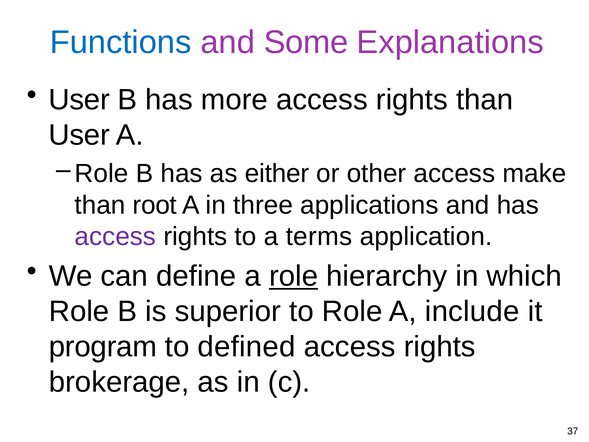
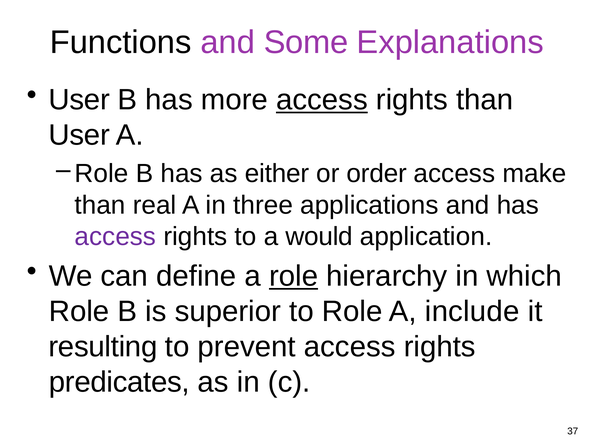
Functions colour: blue -> black
access at (322, 100) underline: none -> present
other: other -> order
root: root -> real
terms: terms -> would
program: program -> resulting
defined: defined -> prevent
brokerage: brokerage -> predicates
